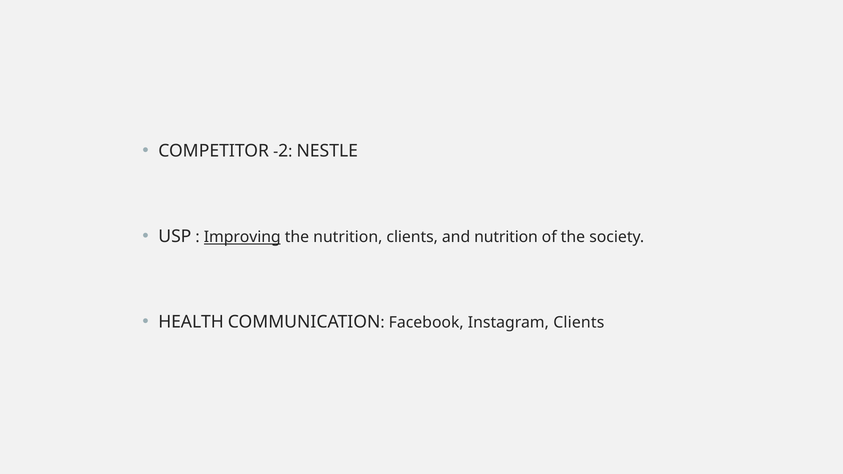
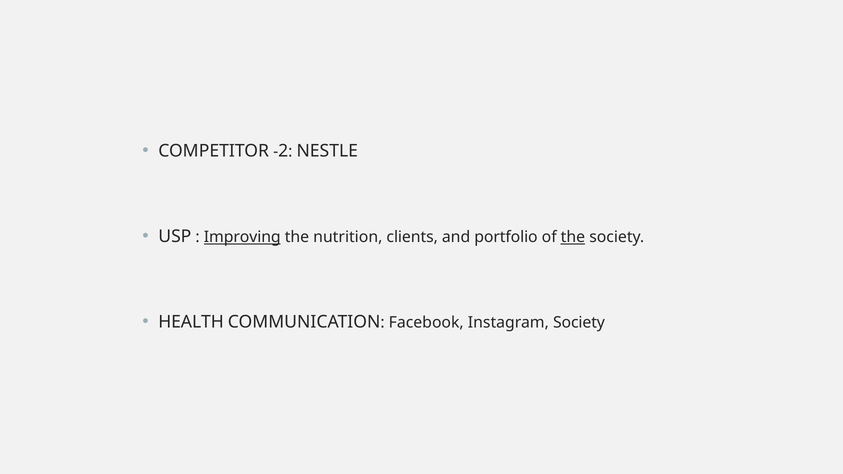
and nutrition: nutrition -> portfolio
the at (573, 237) underline: none -> present
Instagram Clients: Clients -> Society
